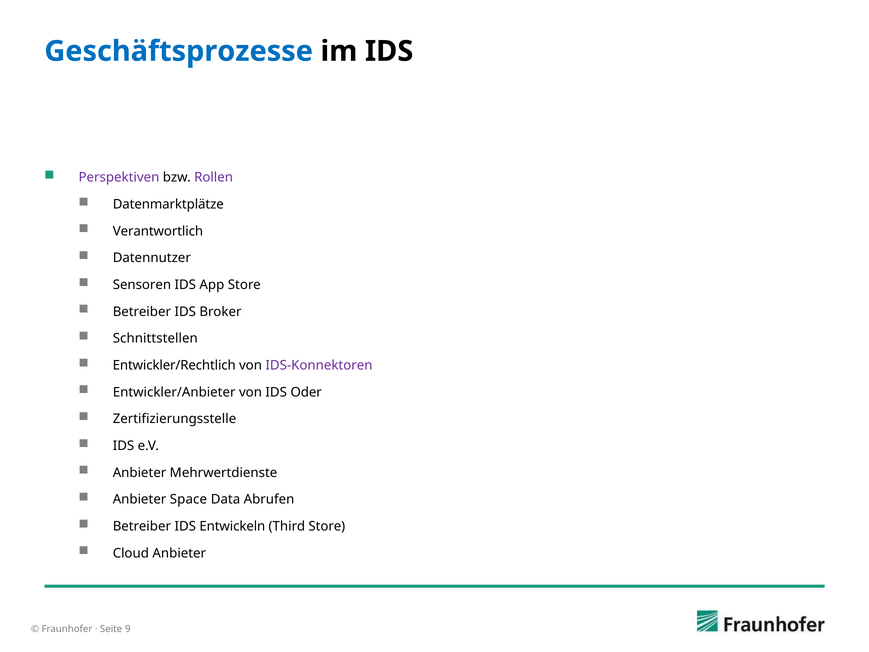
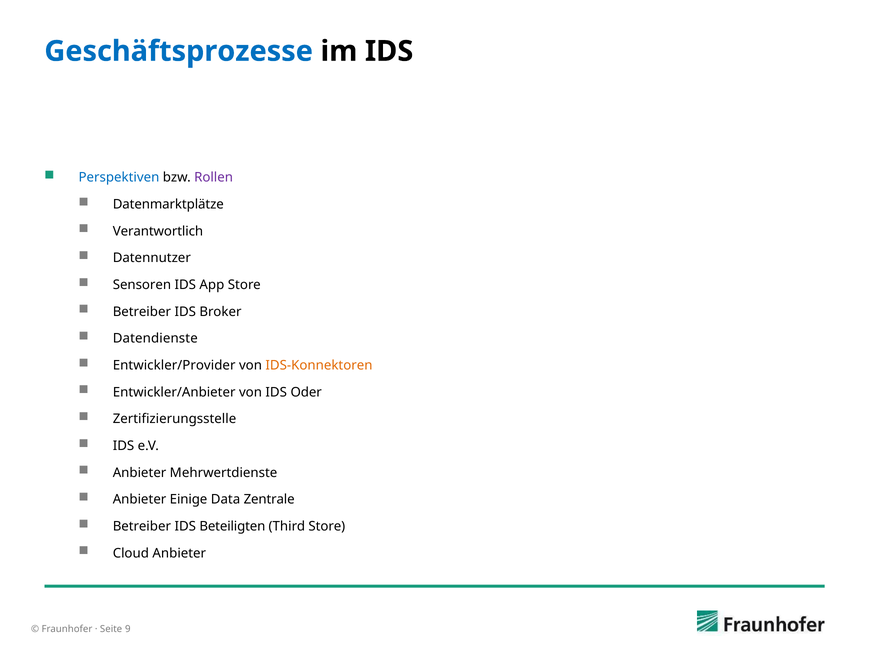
Perspektiven colour: purple -> blue
Schnittstellen: Schnittstellen -> Datendienste
Entwickler/Rechtlich: Entwickler/Rechtlich -> Entwickler/Provider
IDS-Konnektoren colour: purple -> orange
Space: Space -> Einige
Abrufen: Abrufen -> Zentrale
Entwickeln: Entwickeln -> Beteiligten
